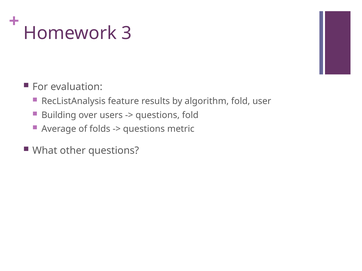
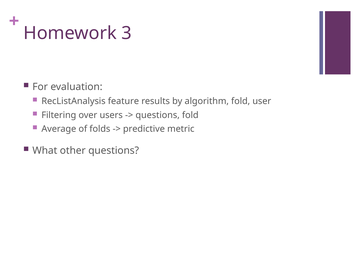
Building: Building -> Filtering
questions at (144, 129): questions -> predictive
